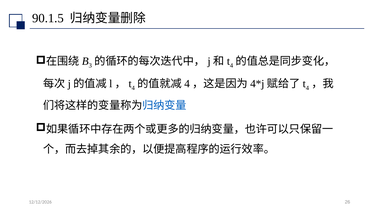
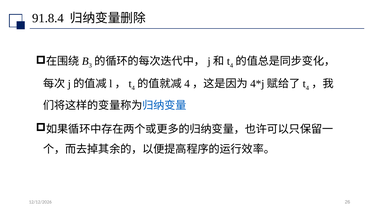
90.1.5: 90.1.5 -> 91.8.4
